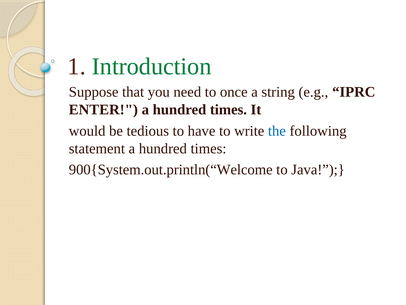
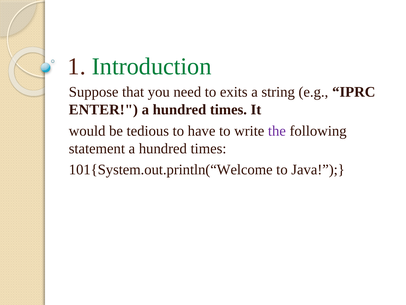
once: once -> exits
the colour: blue -> purple
900{System.out.println(“Welcome: 900{System.out.println(“Welcome -> 101{System.out.println(“Welcome
